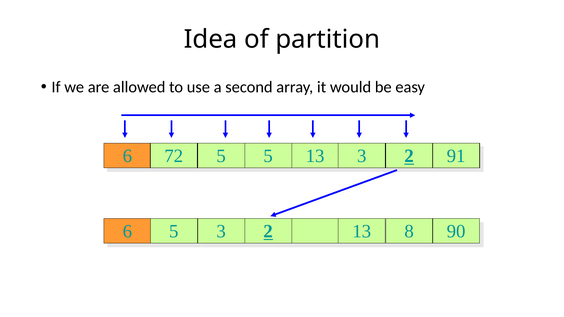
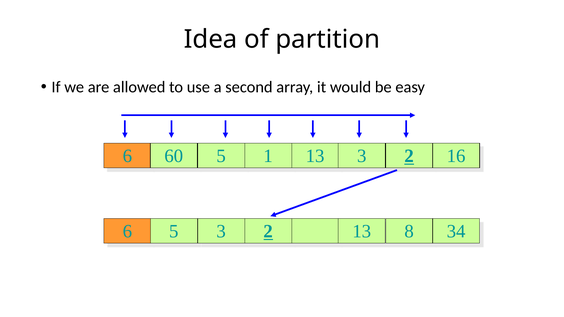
72: 72 -> 60
5 5: 5 -> 1
91: 91 -> 16
90: 90 -> 34
